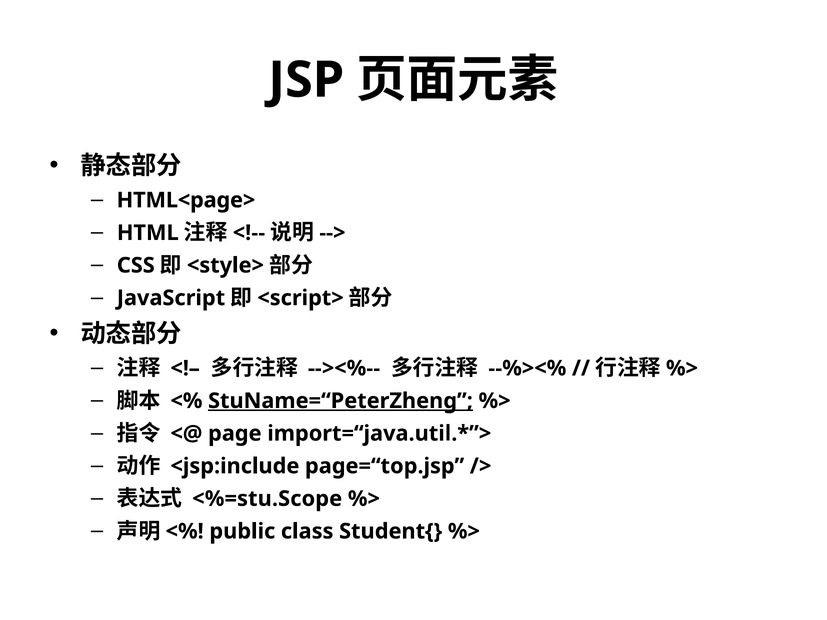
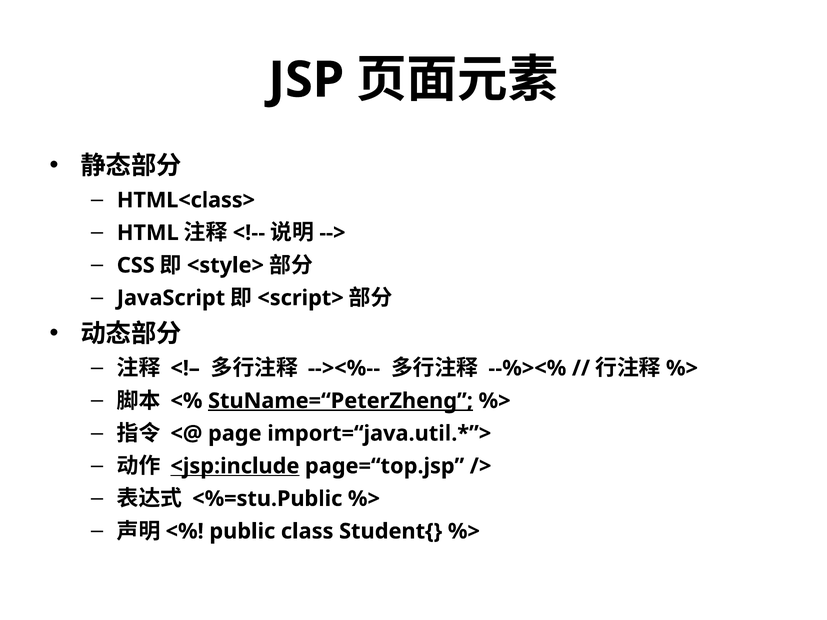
HTML<page>: HTML<page> -> HTML<class>
<jsp:include underline: none -> present
<%=stu.Scope: <%=stu.Scope -> <%=stu.Public
